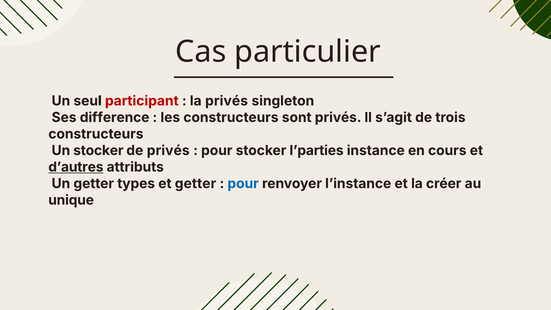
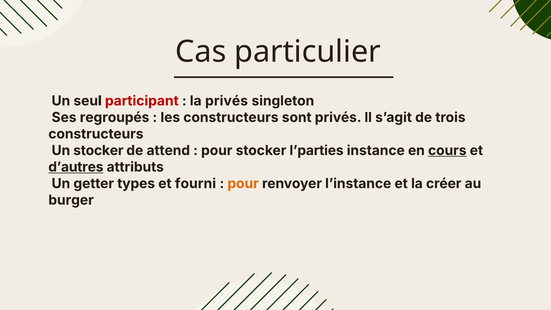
difference: difference -> regroupés
de privés: privés -> attend
cours underline: none -> present
et getter: getter -> fourni
pour at (243, 184) colour: blue -> orange
unique: unique -> burger
